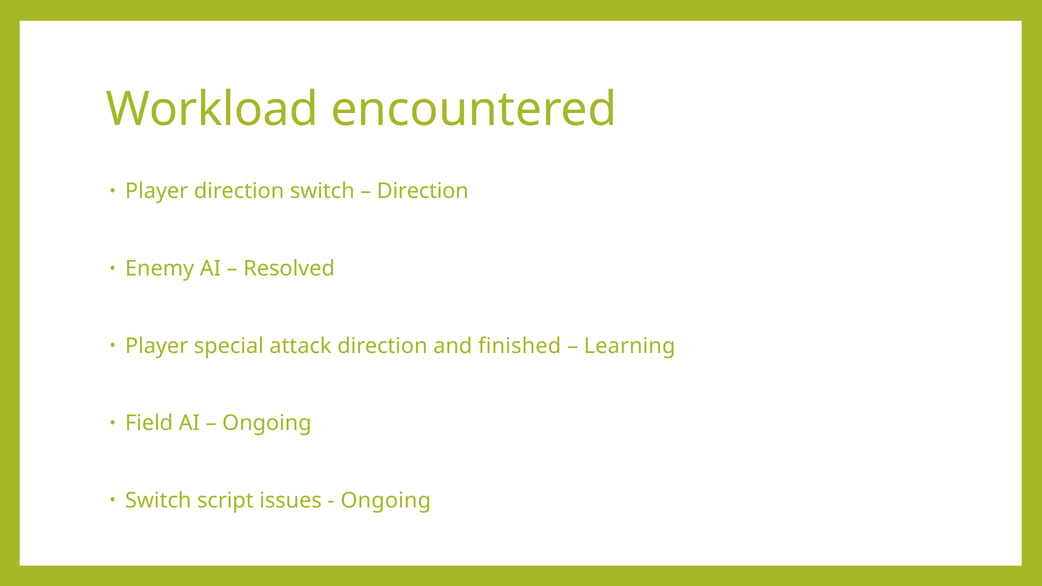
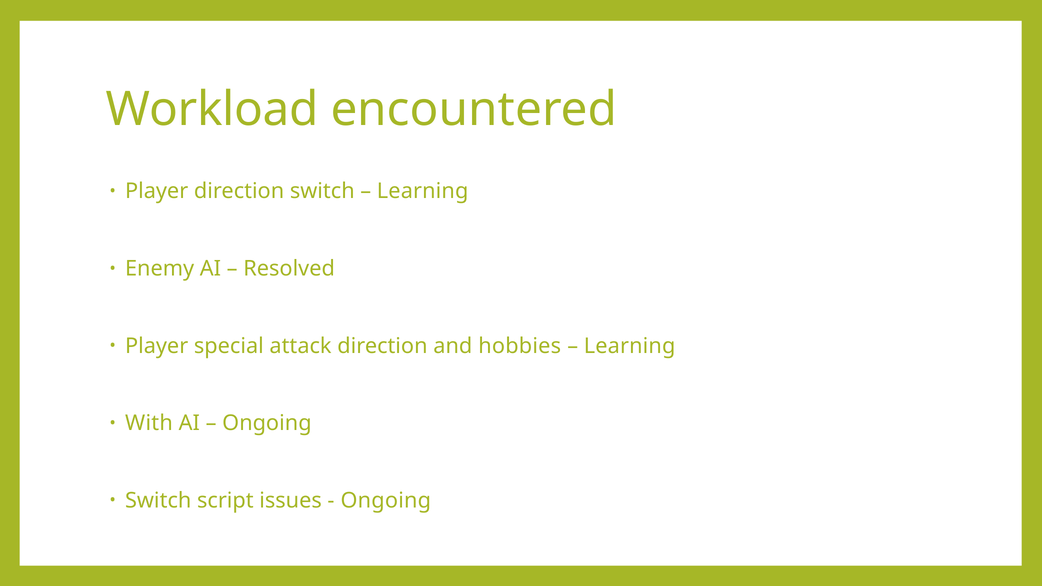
Direction at (423, 191): Direction -> Learning
finished: finished -> hobbies
Field: Field -> With
